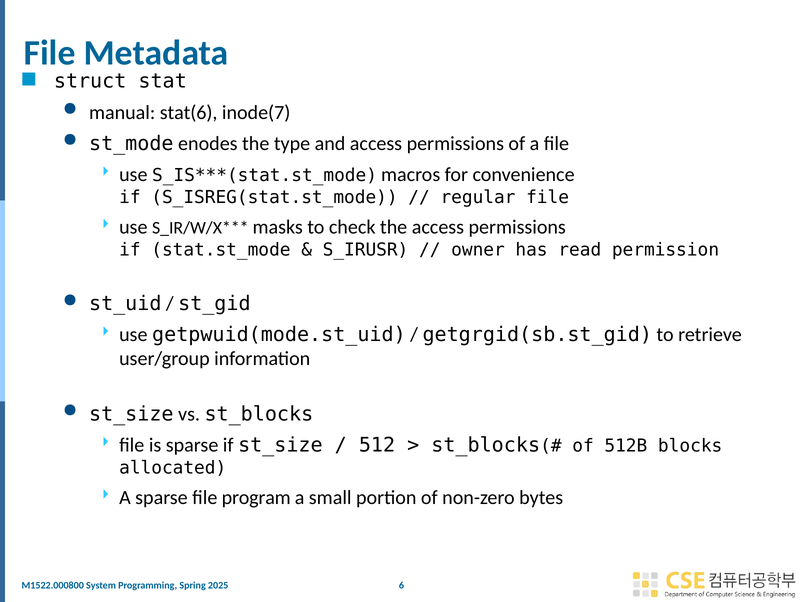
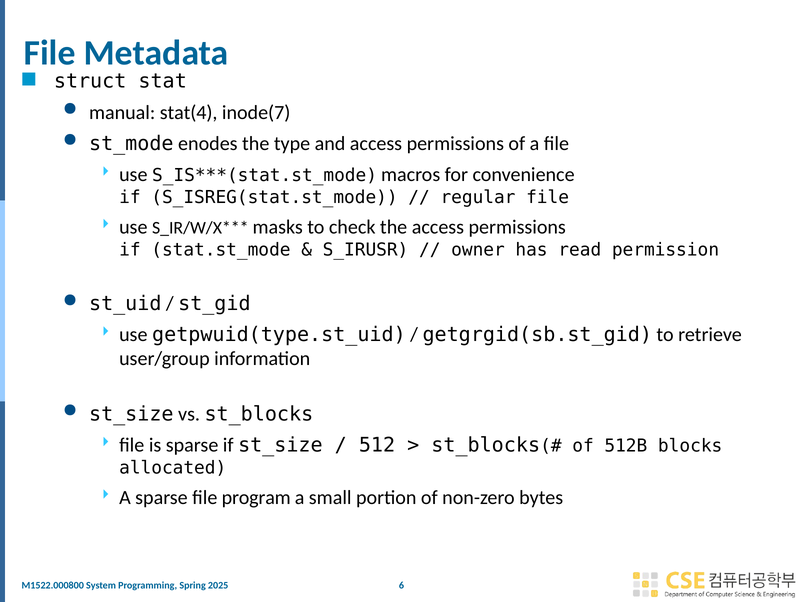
stat(6: stat(6 -> stat(4
getpwuid(mode.st_uid: getpwuid(mode.st_uid -> getpwuid(type.st_uid
